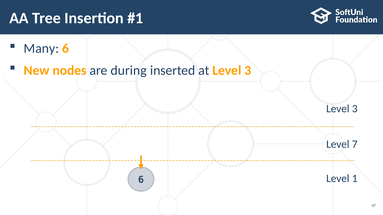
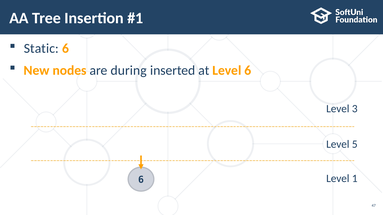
Many: Many -> Static
at Level 3: 3 -> 6
7: 7 -> 5
